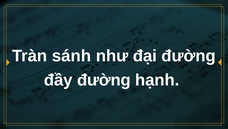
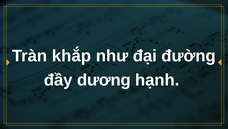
sánh: sánh -> khắp
đầy đường: đường -> dương
